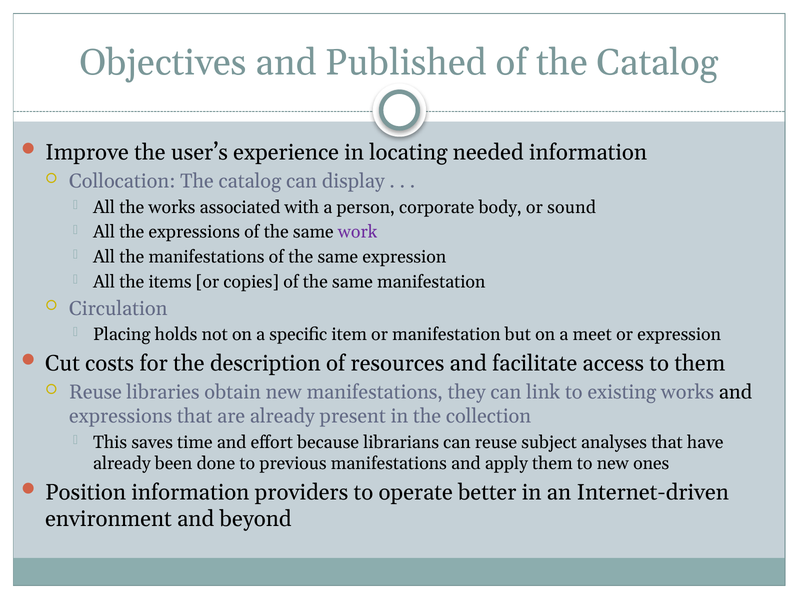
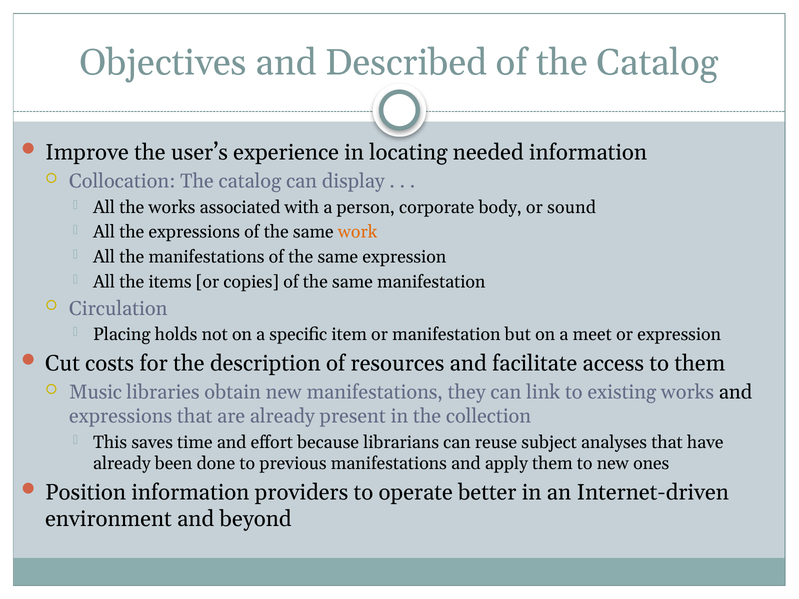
Published: Published -> Described
work colour: purple -> orange
Reuse at (95, 393): Reuse -> Music
